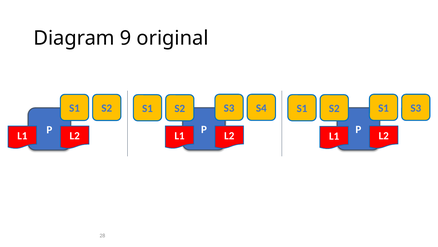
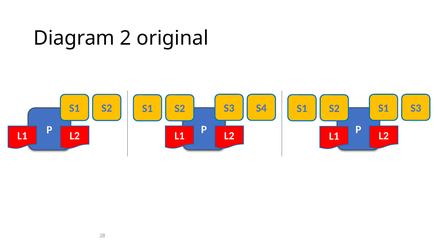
9: 9 -> 2
